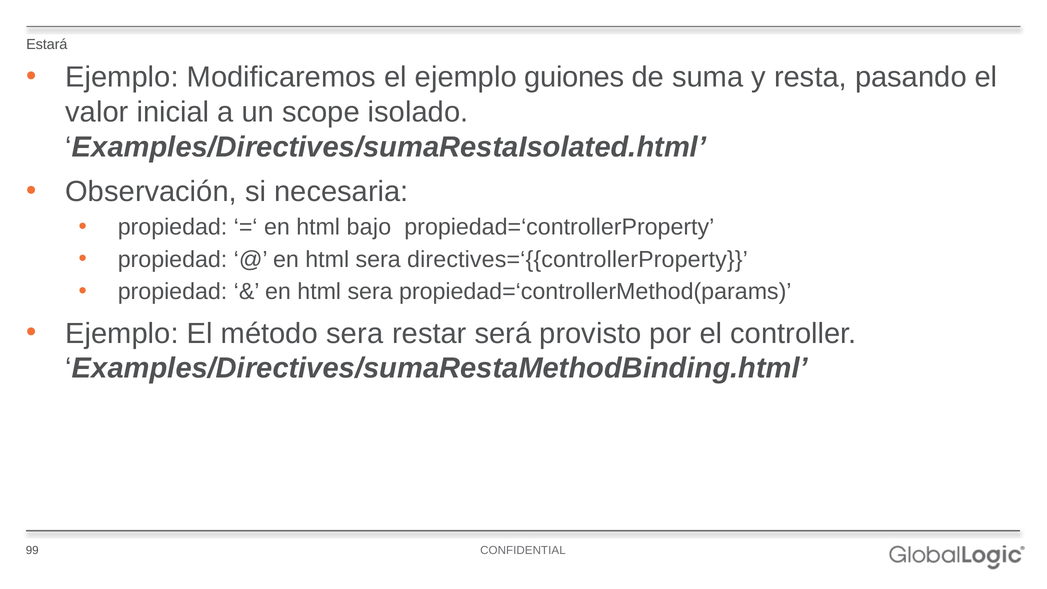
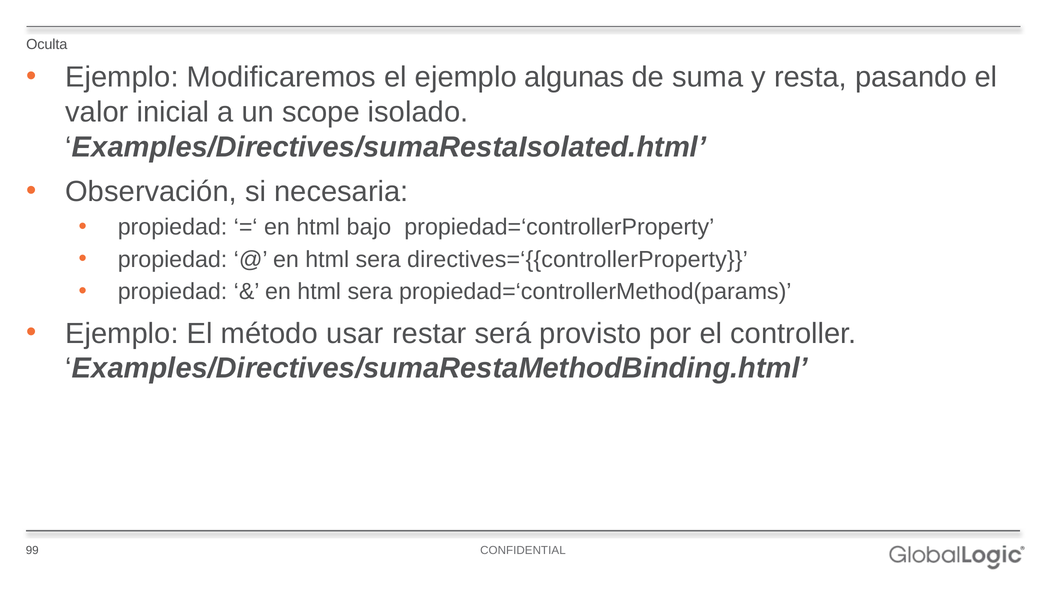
Estará: Estará -> Oculta
guiones: guiones -> algunas
método sera: sera -> usar
